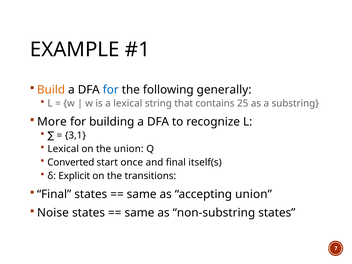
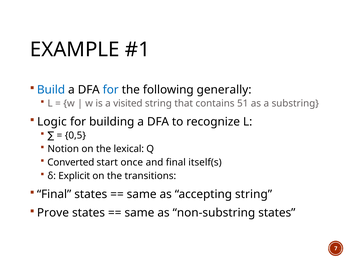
Build colour: orange -> blue
a lexical: lexical -> visited
25: 25 -> 51
More: More -> Logic
3,1: 3,1 -> 0,5
Lexical at (63, 149): Lexical -> Notion
the union: union -> lexical
accepting union: union -> string
Noise: Noise -> Prove
